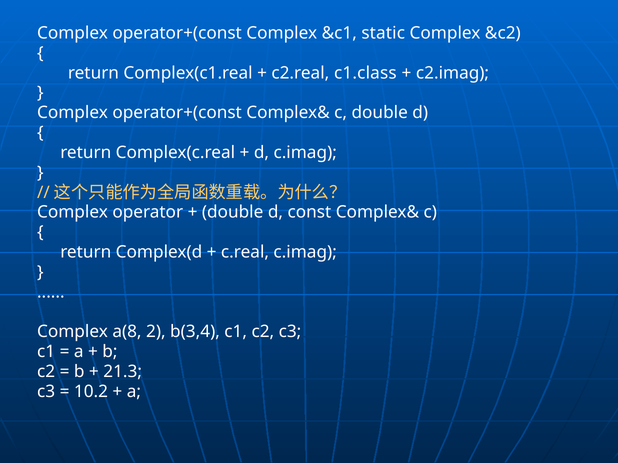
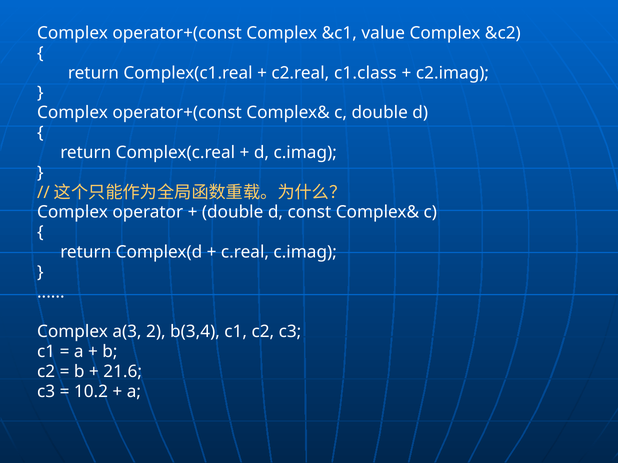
static: static -> value
a(8: a(8 -> a(3
21.3: 21.3 -> 21.6
